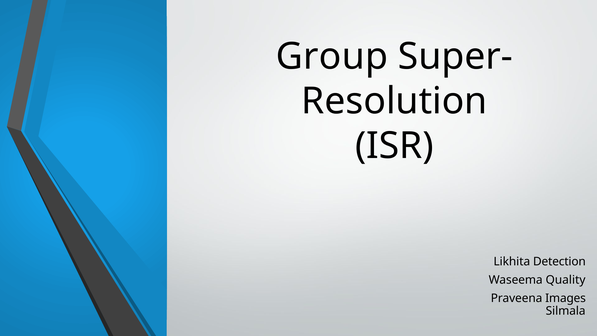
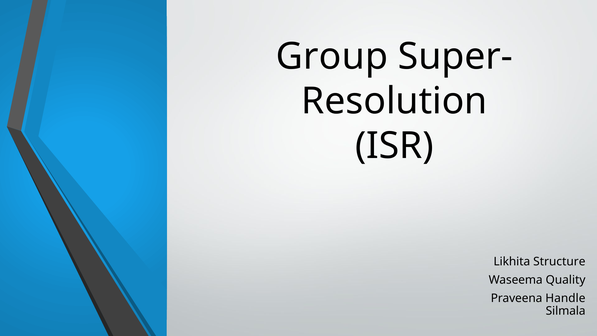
Detection: Detection -> Structure
Images: Images -> Handle
